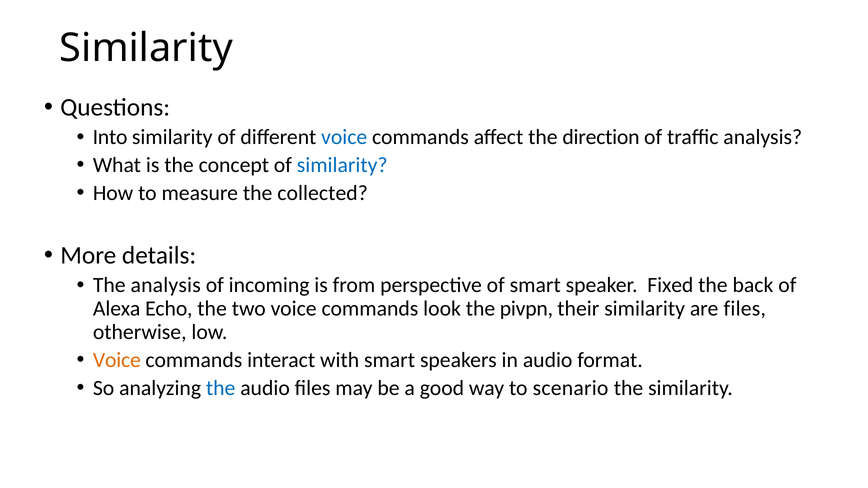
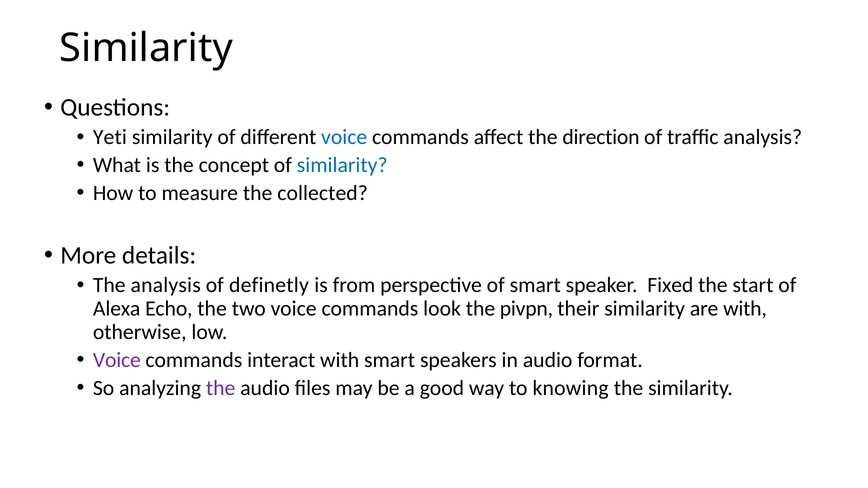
Into: Into -> Yeti
incoming: incoming -> definetly
back: back -> start
are files: files -> with
Voice at (117, 360) colour: orange -> purple
the at (221, 388) colour: blue -> purple
scenario: scenario -> knowing
